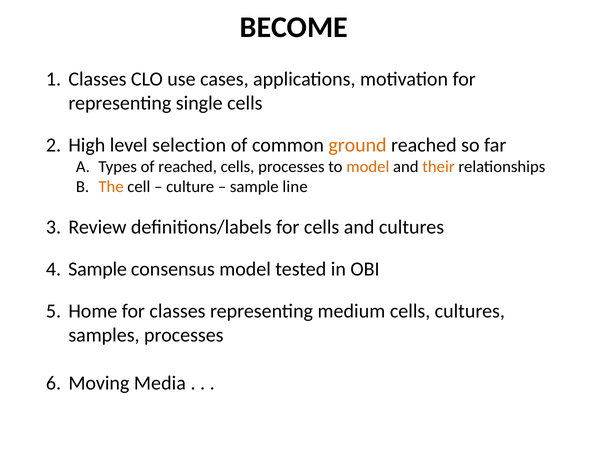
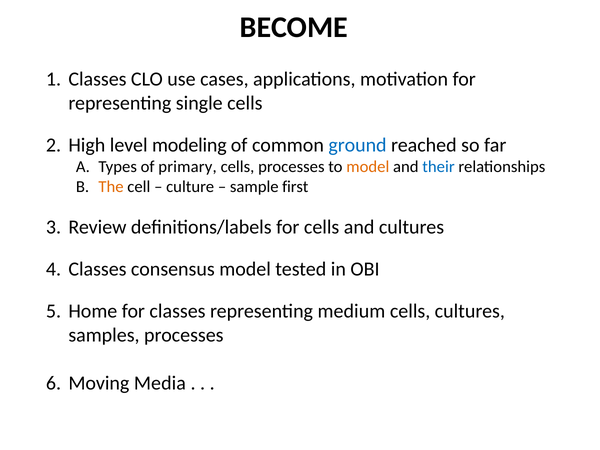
selection: selection -> modeling
ground colour: orange -> blue
of reached: reached -> primary
their colour: orange -> blue
line: line -> first
Sample at (98, 269): Sample -> Classes
